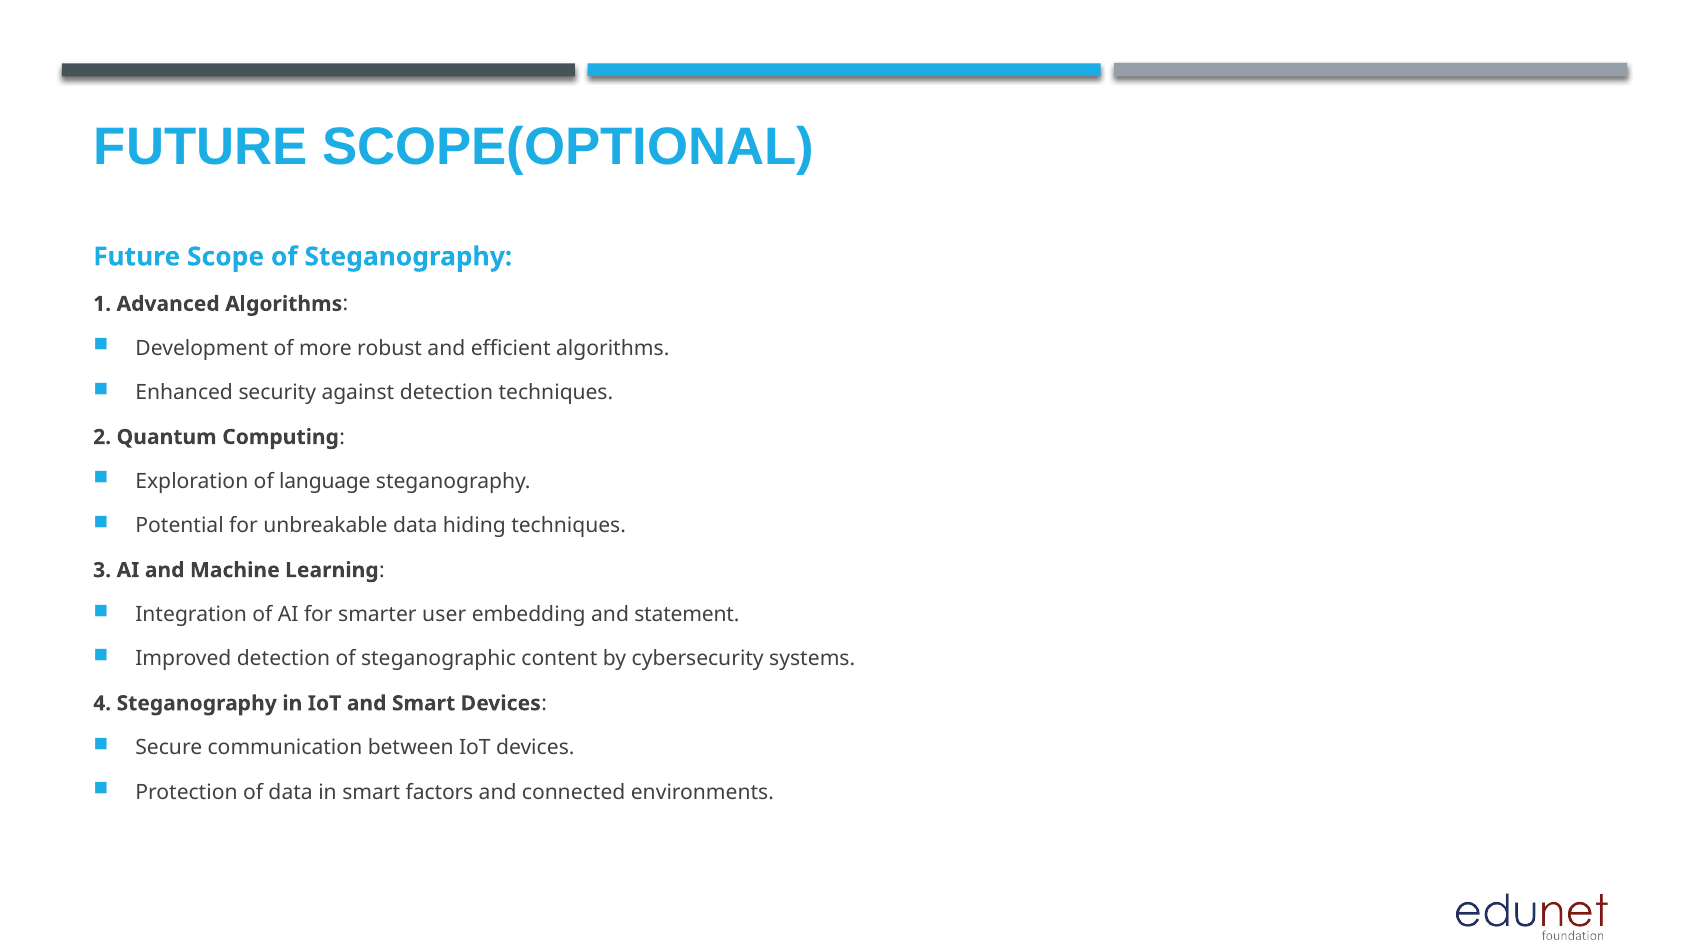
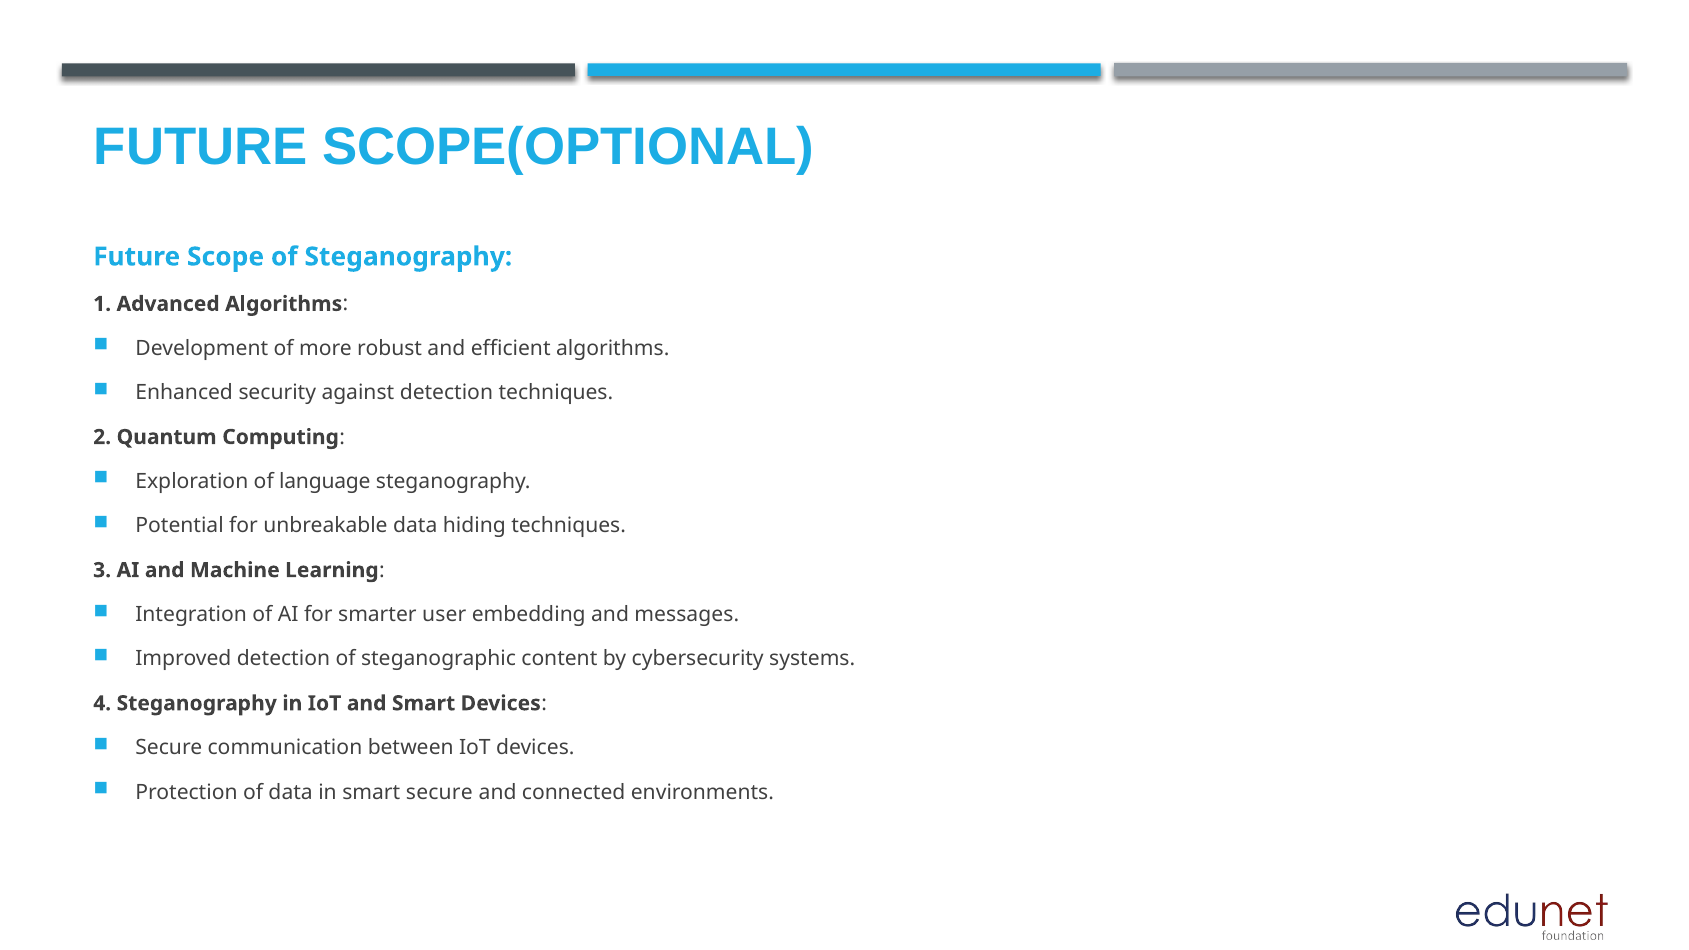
statement: statement -> messages
smart factors: factors -> secure
